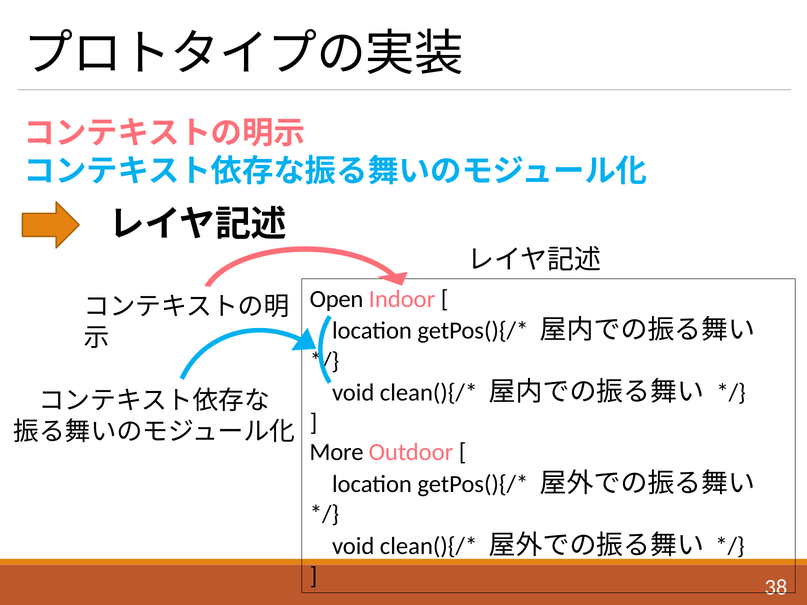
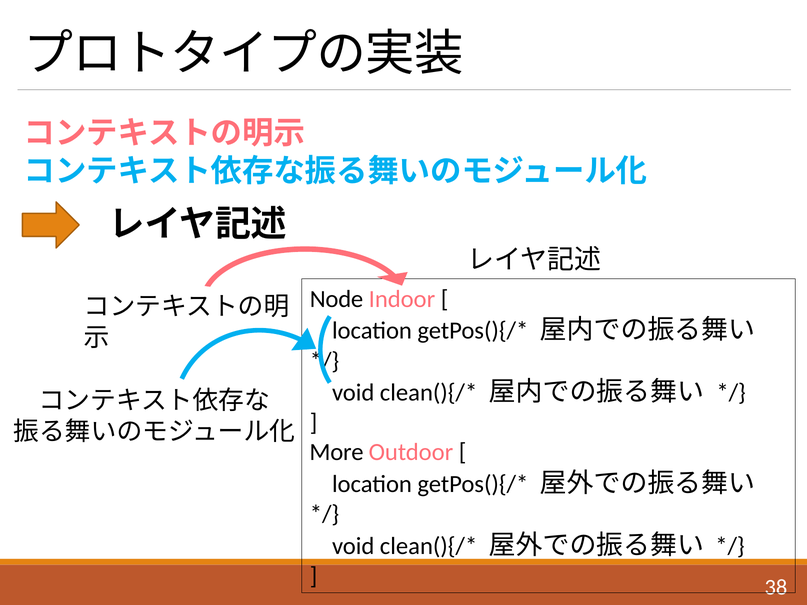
Open: Open -> Node
